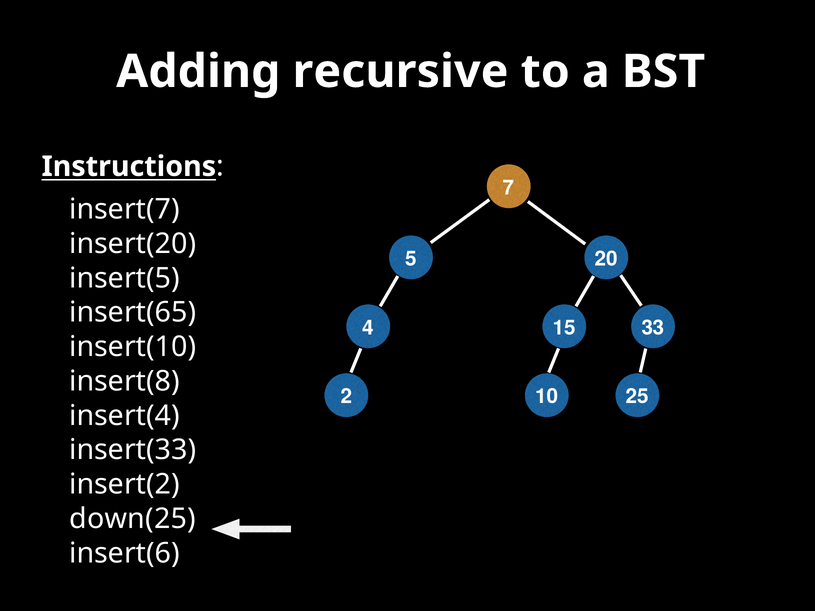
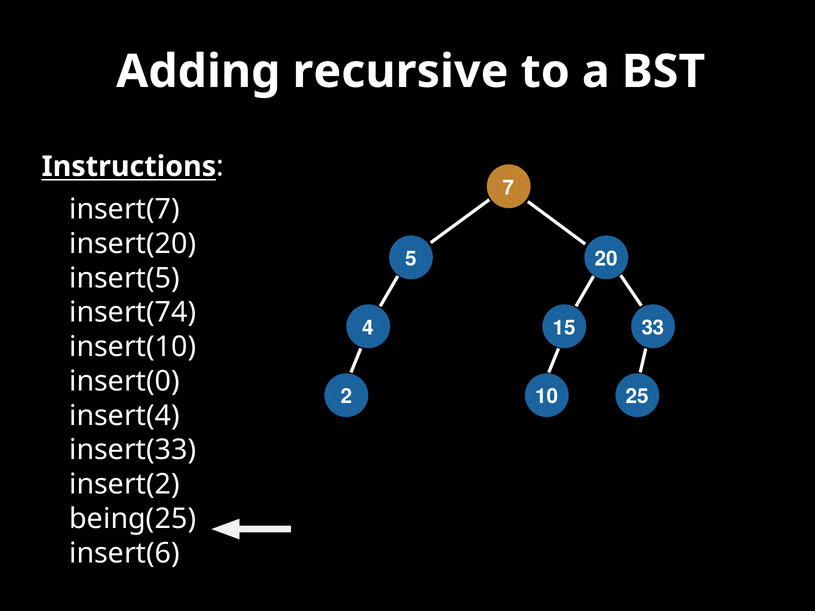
insert(65: insert(65 -> insert(74
insert(8: insert(8 -> insert(0
down(25: down(25 -> being(25
